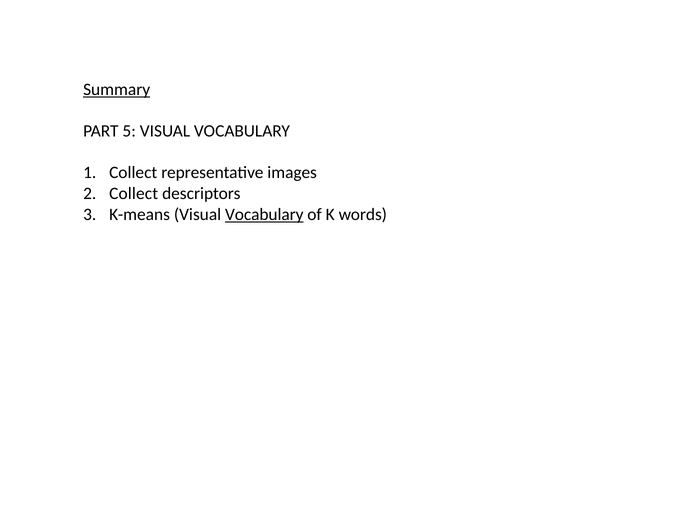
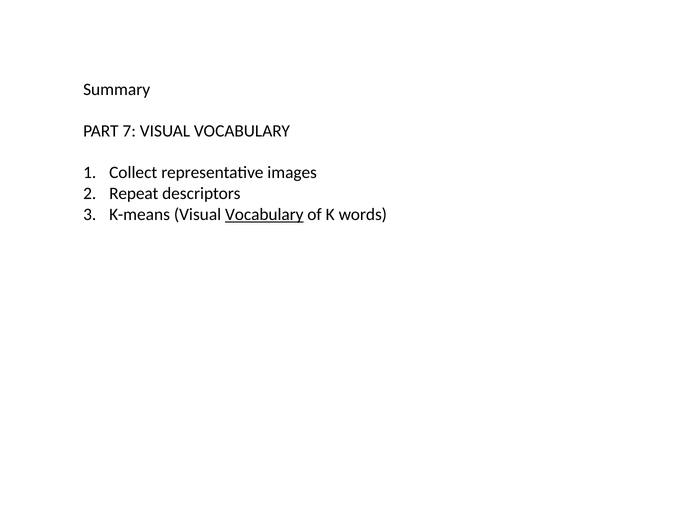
Summary underline: present -> none
5: 5 -> 7
Collect at (134, 194): Collect -> Repeat
